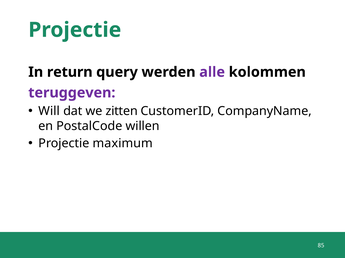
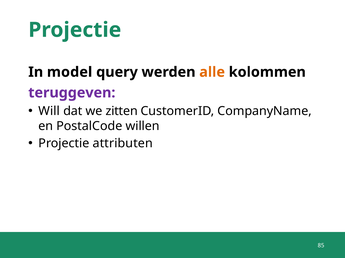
return: return -> model
alle colour: purple -> orange
maximum: maximum -> attributen
